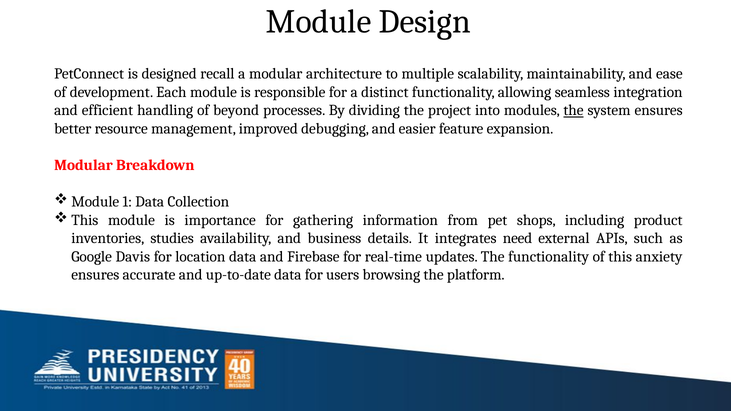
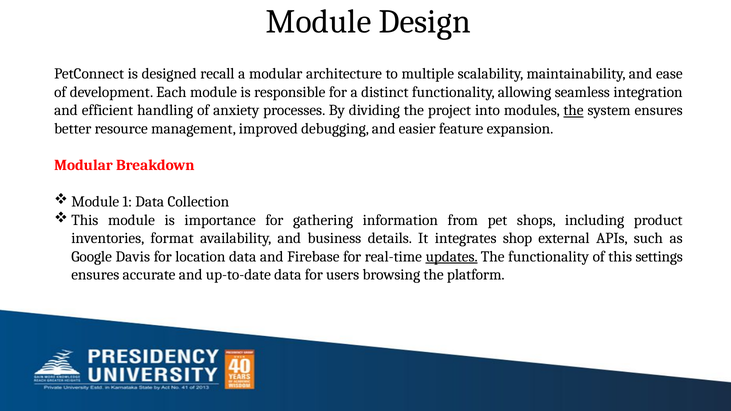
beyond: beyond -> anxiety
studies: studies -> format
need: need -> shop
updates underline: none -> present
anxiety: anxiety -> settings
